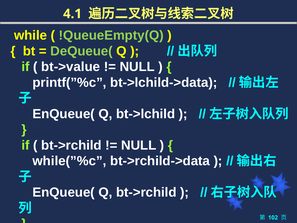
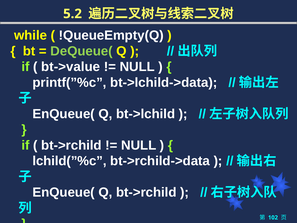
4.1: 4.1 -> 5.2
!QueueEmpty(Q colour: light green -> white
while(”%c: while(”%c -> lchild(”%c
